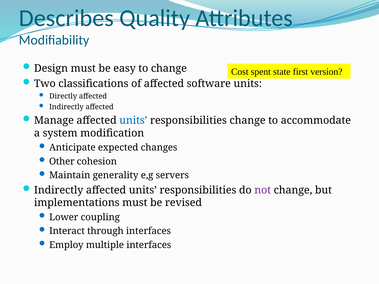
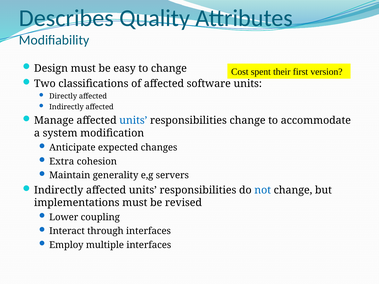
state: state -> their
Other: Other -> Extra
not colour: purple -> blue
